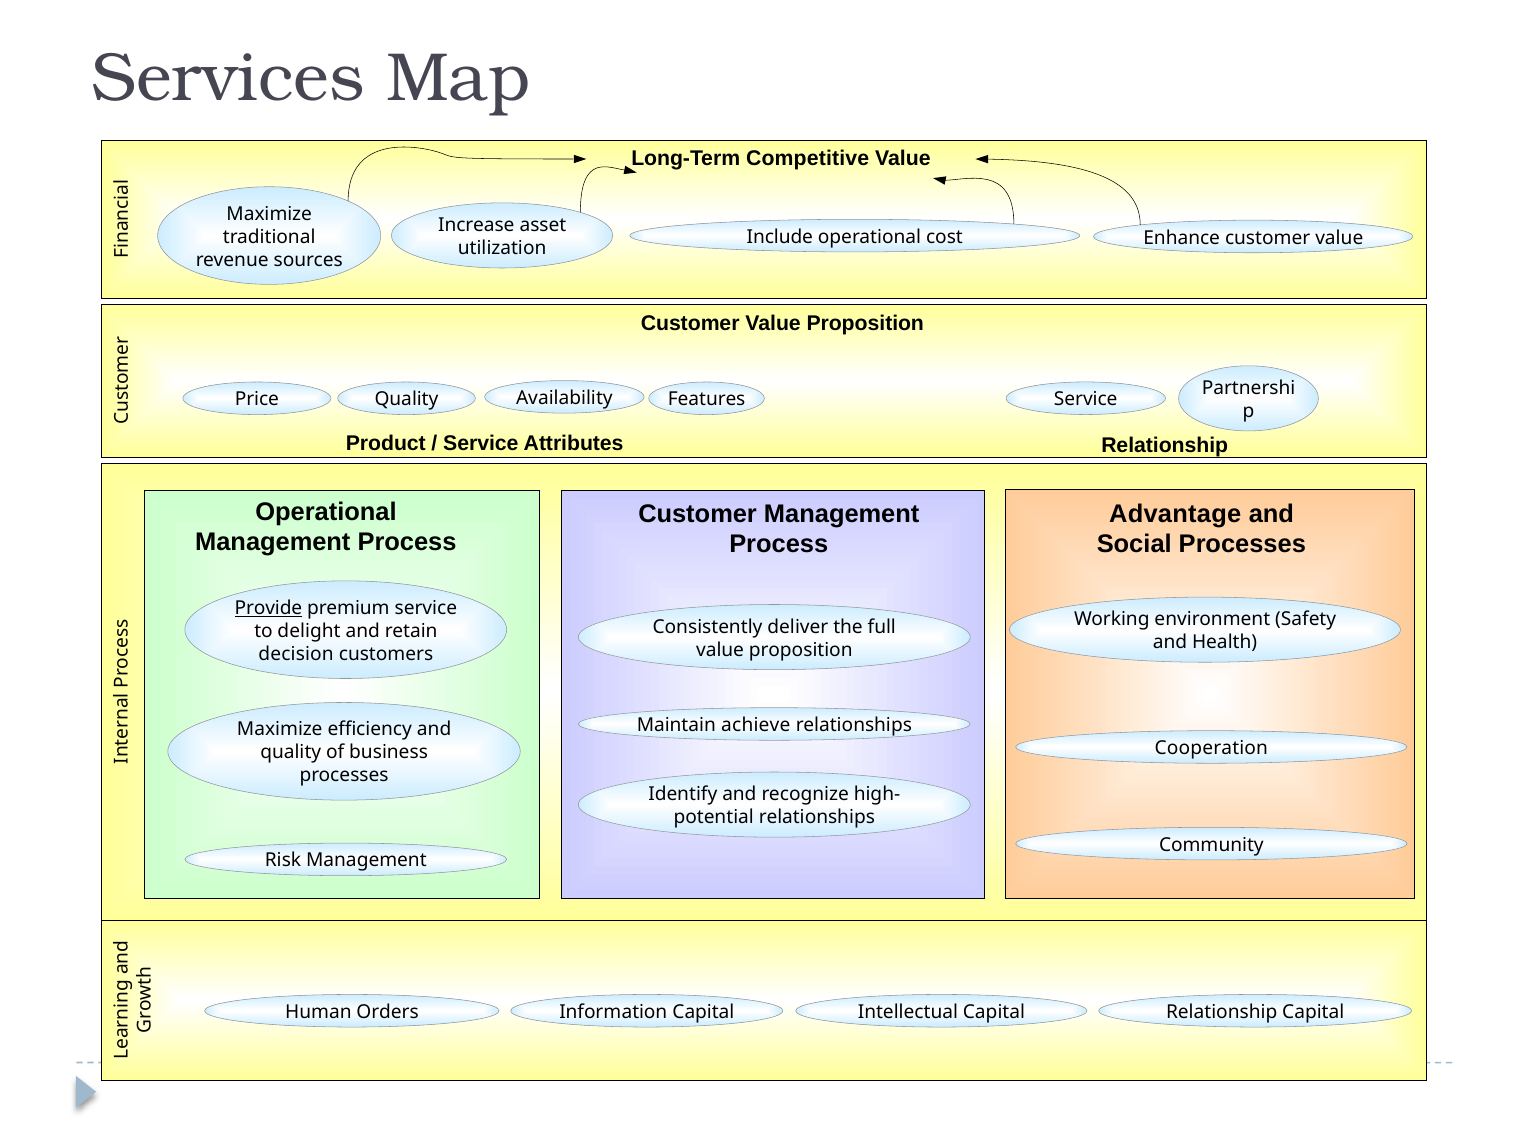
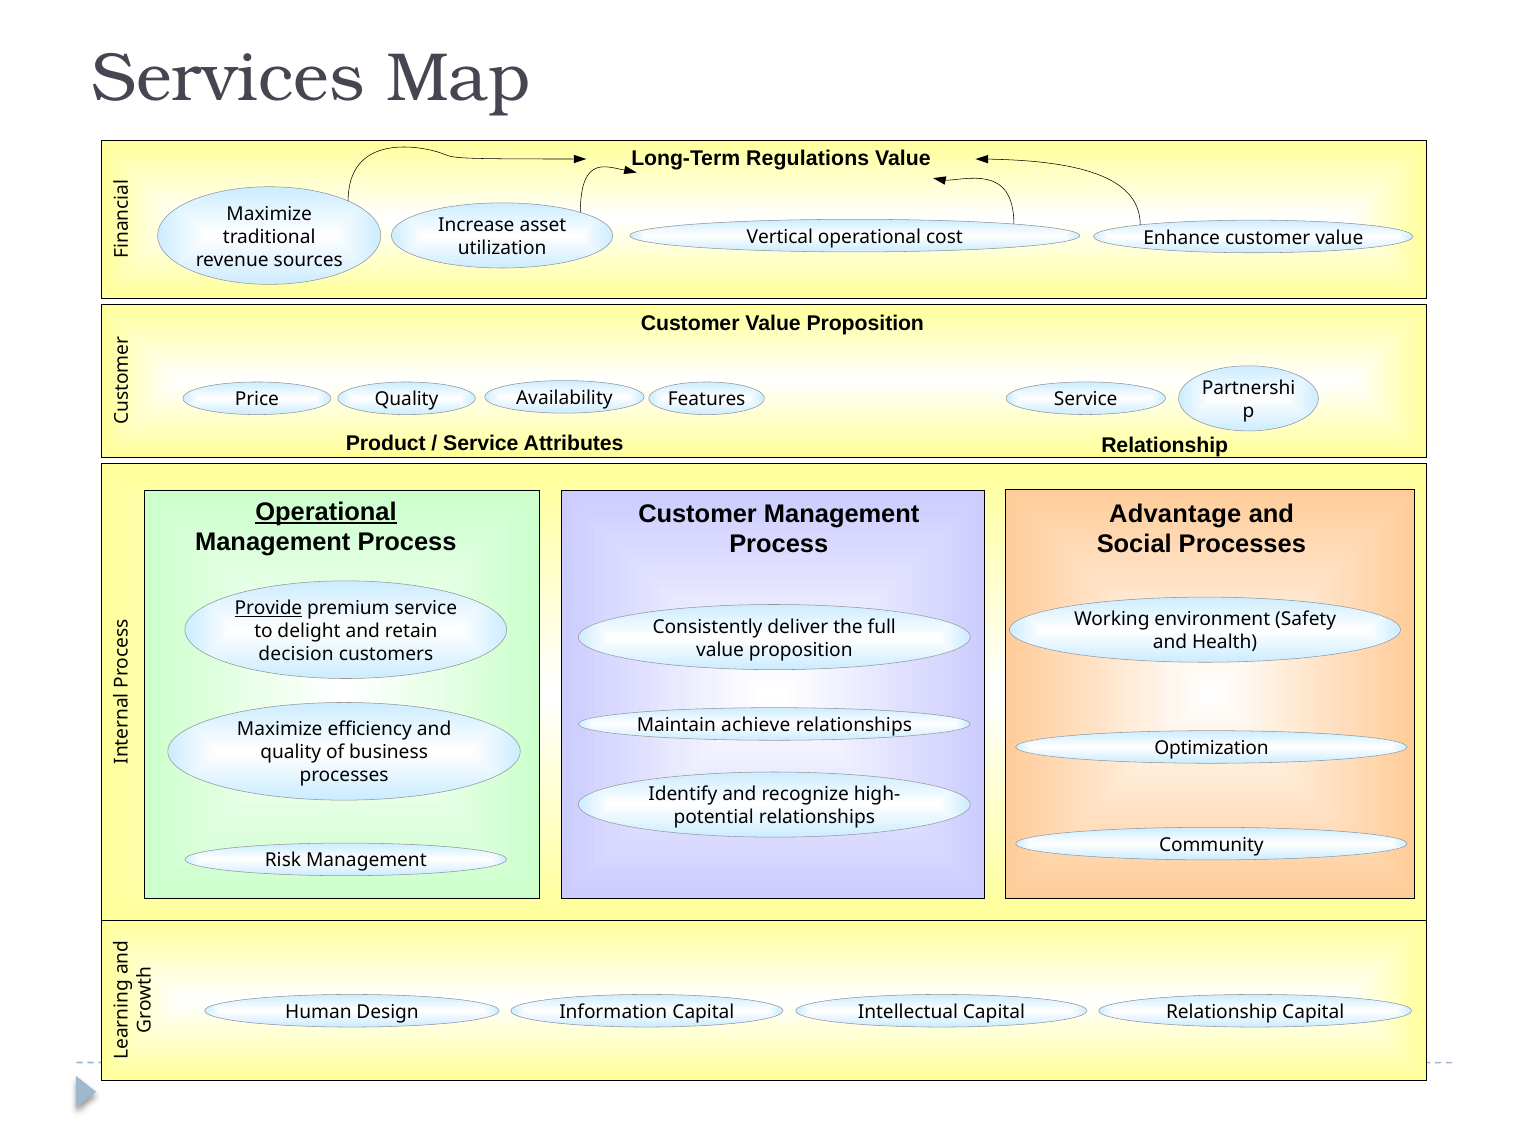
Competitive: Competitive -> Regulations
Include: Include -> Vertical
Operational at (326, 512) underline: none -> present
Cooperation: Cooperation -> Optimization
Orders: Orders -> Design
